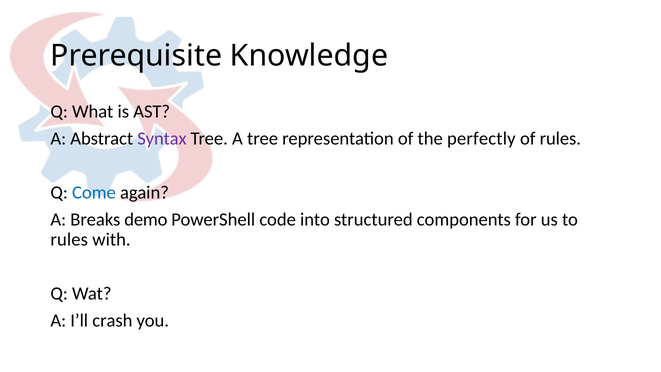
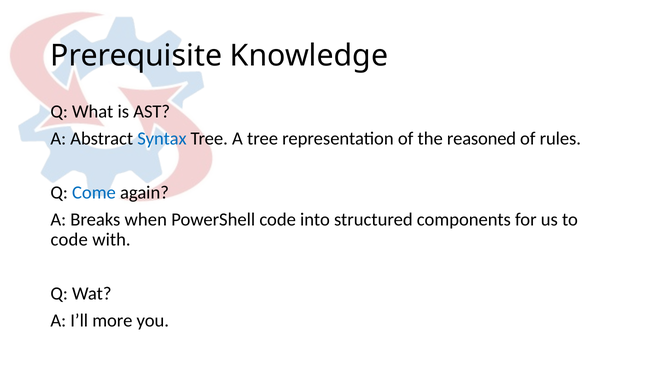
Syntax colour: purple -> blue
perfectly: perfectly -> reasoned
demo: demo -> when
rules at (69, 239): rules -> code
crash: crash -> more
